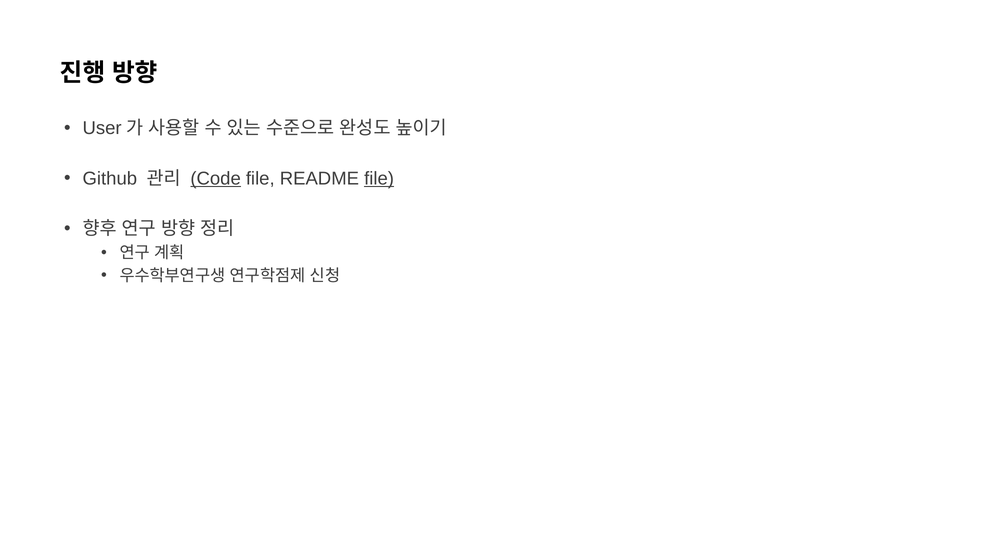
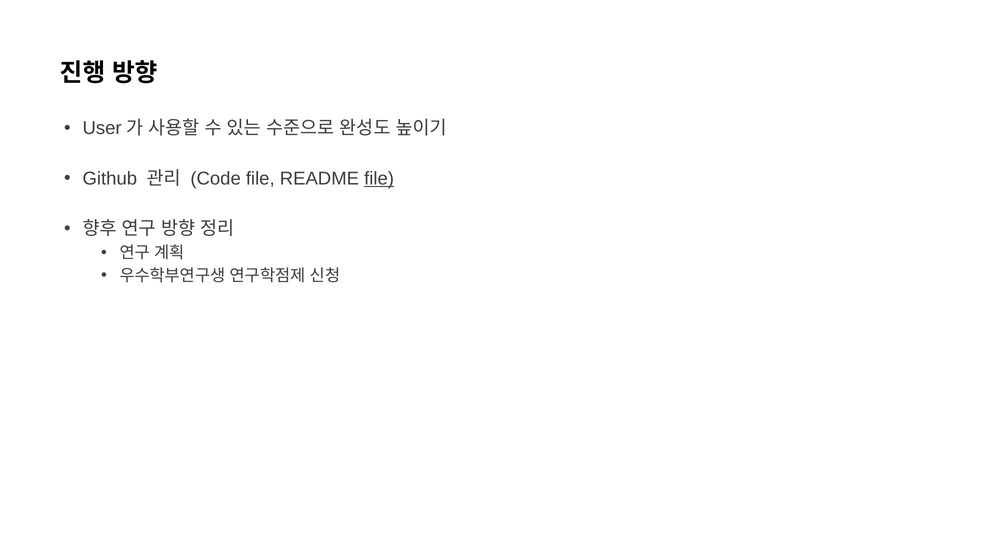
Code underline: present -> none
